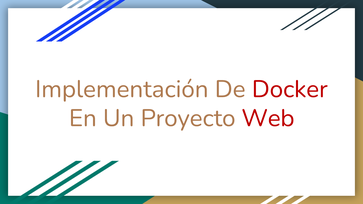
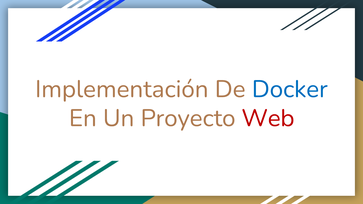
Docker colour: red -> blue
